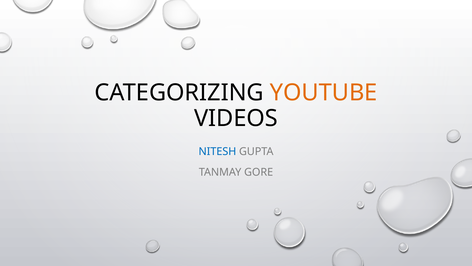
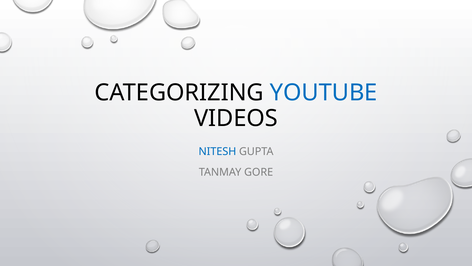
YOUTUBE colour: orange -> blue
